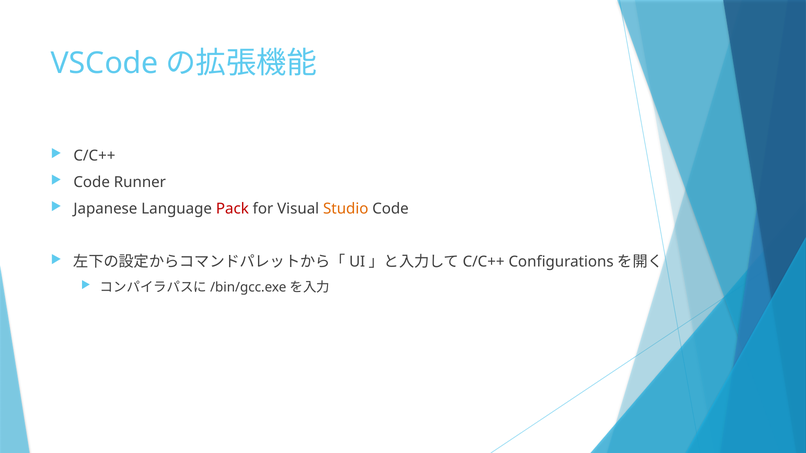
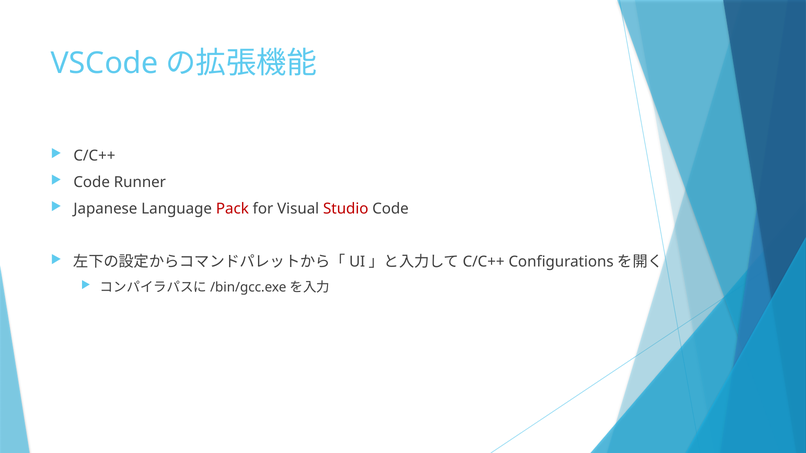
Studio colour: orange -> red
